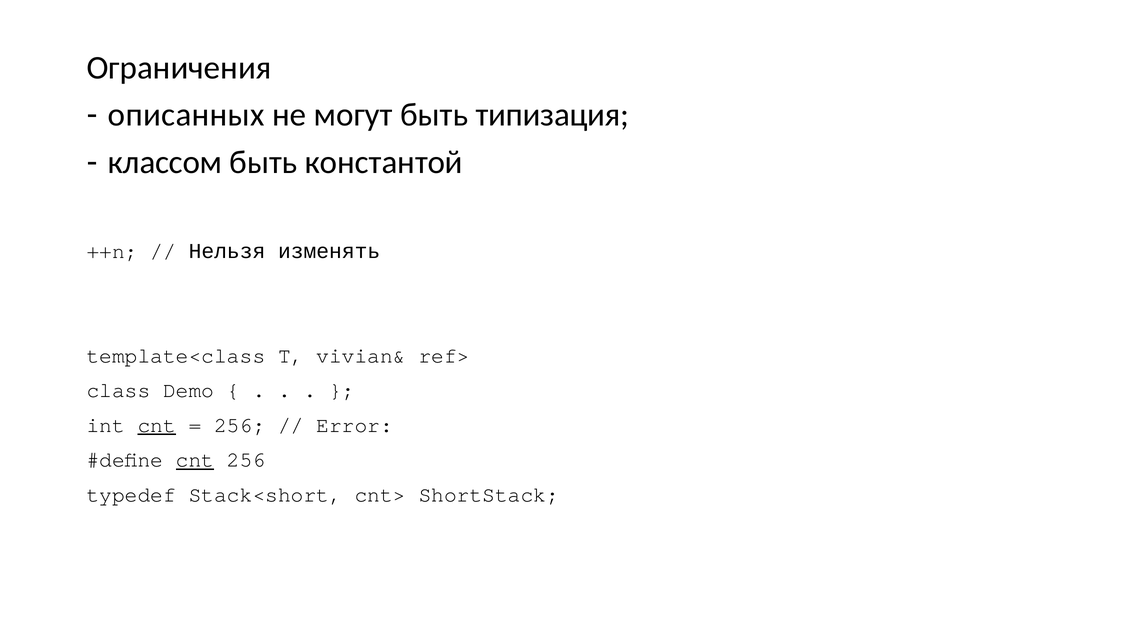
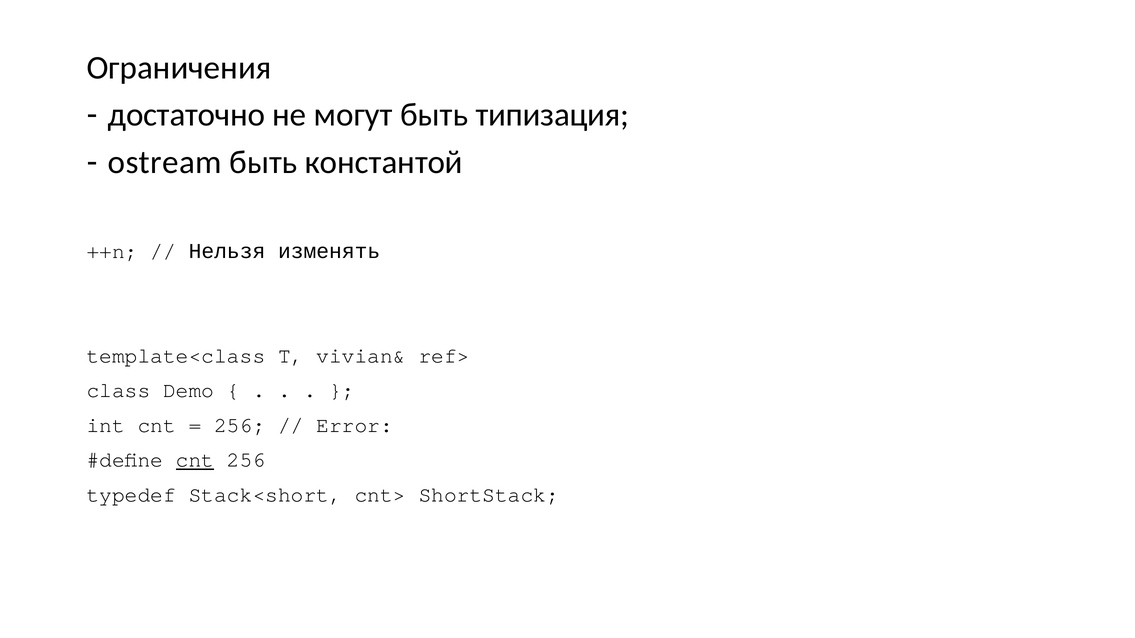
описанных: описанных -> достаточно
классом: классом -> ostream
cnt at (157, 425) underline: present -> none
